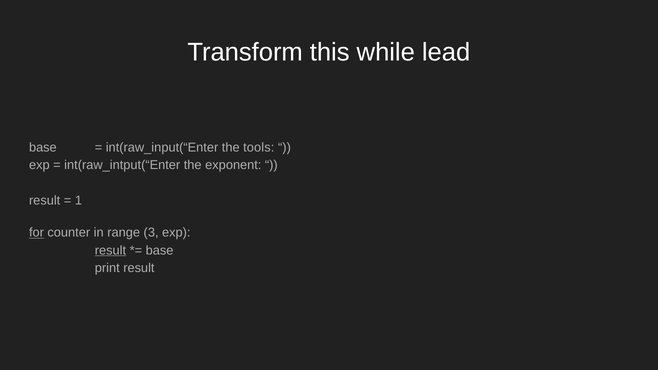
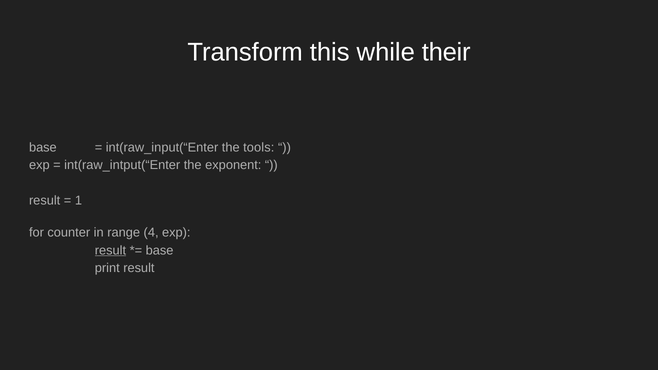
lead: lead -> their
for underline: present -> none
3: 3 -> 4
